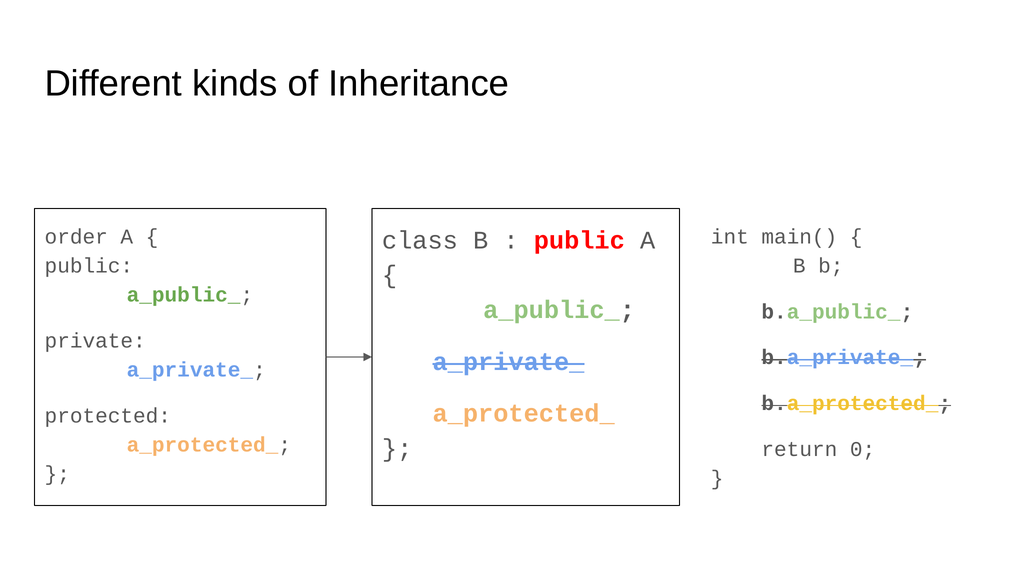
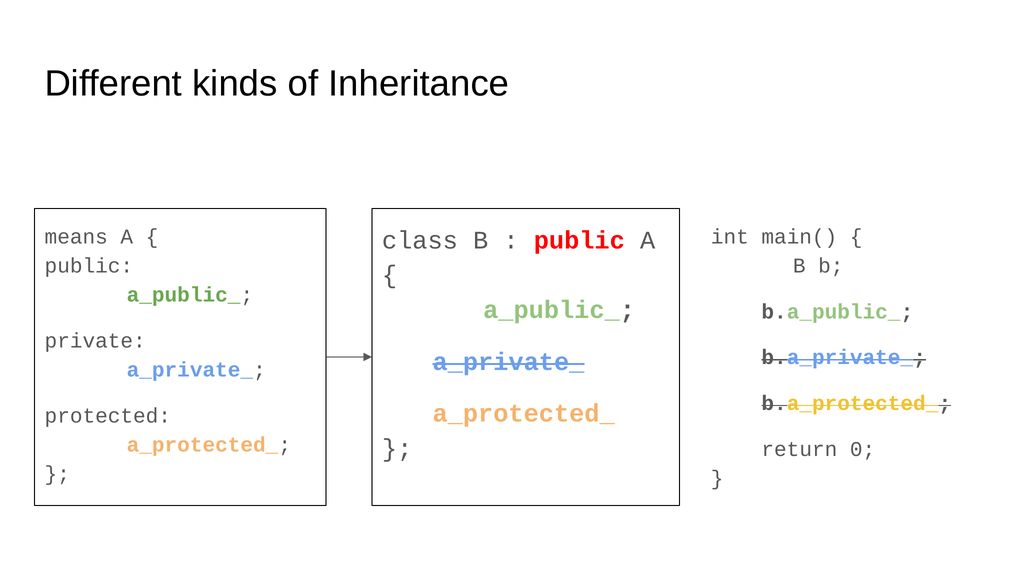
order: order -> means
